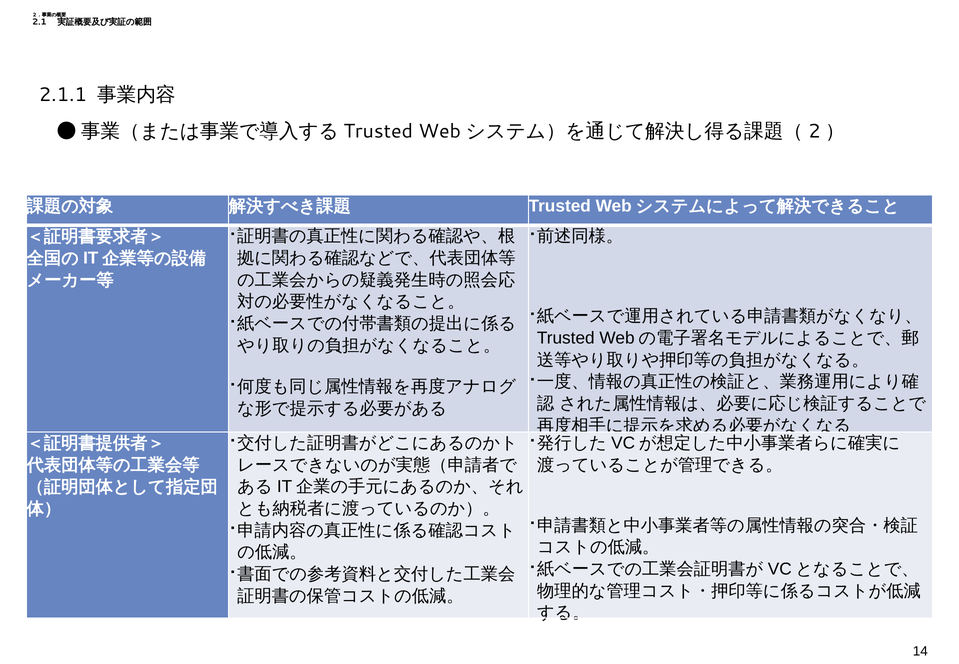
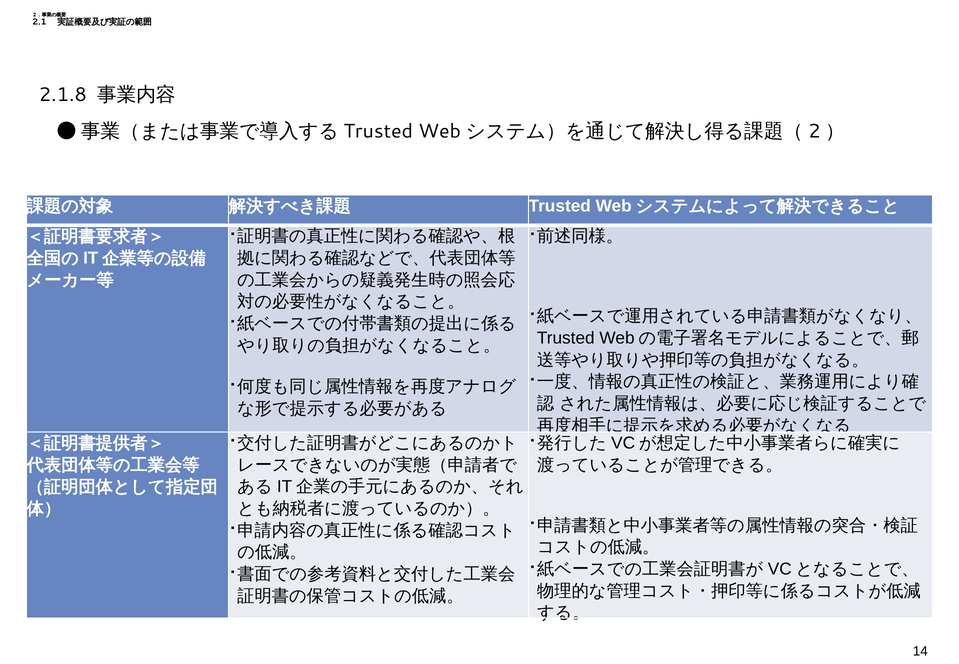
2.1.1: 2.1.1 -> 2.1.8
